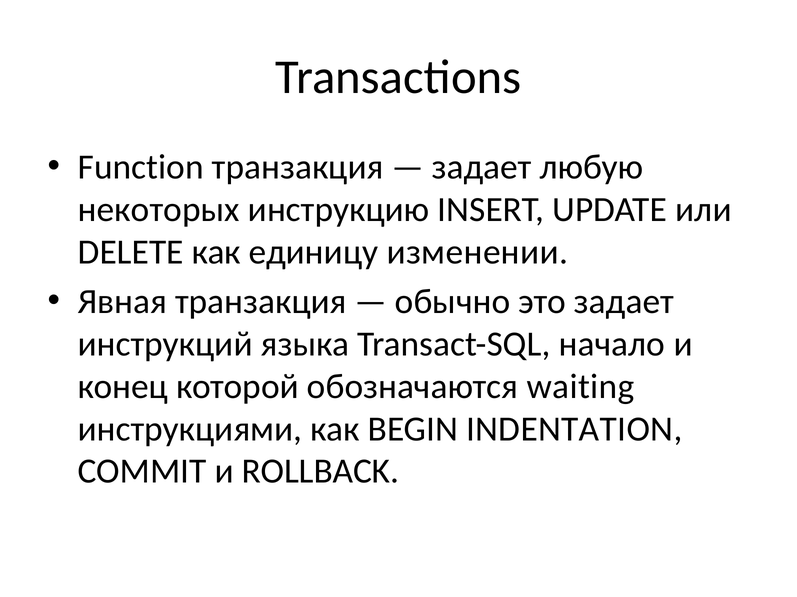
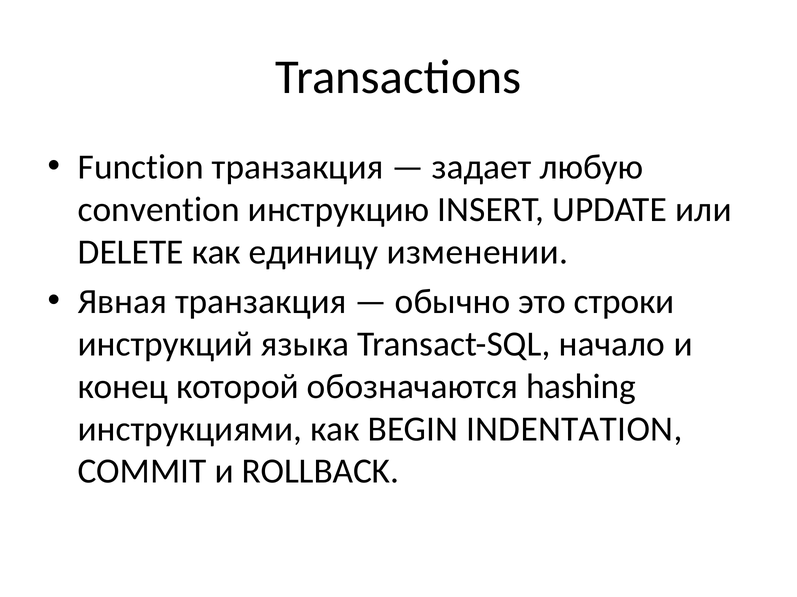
некоторых: некоторых -> convention
это задает: задает -> строки
waiting: waiting -> hashing
